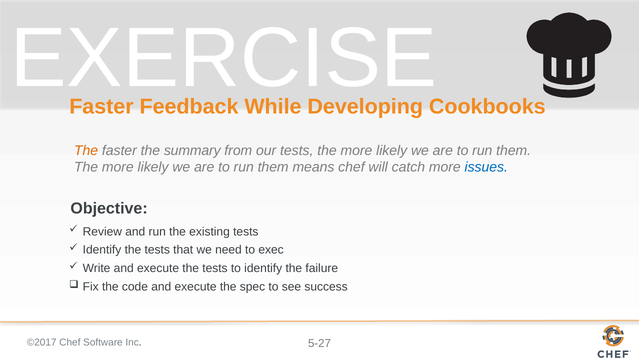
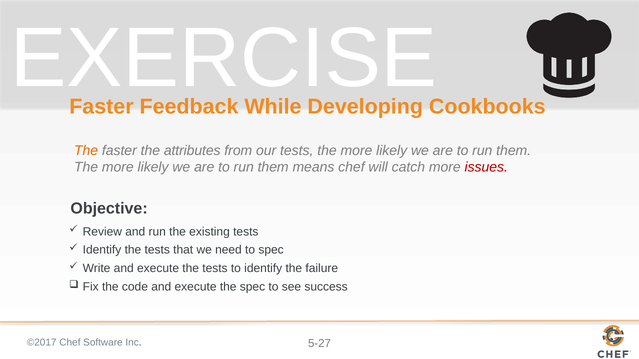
summary: summary -> attributes
issues colour: blue -> red
to exec: exec -> spec
